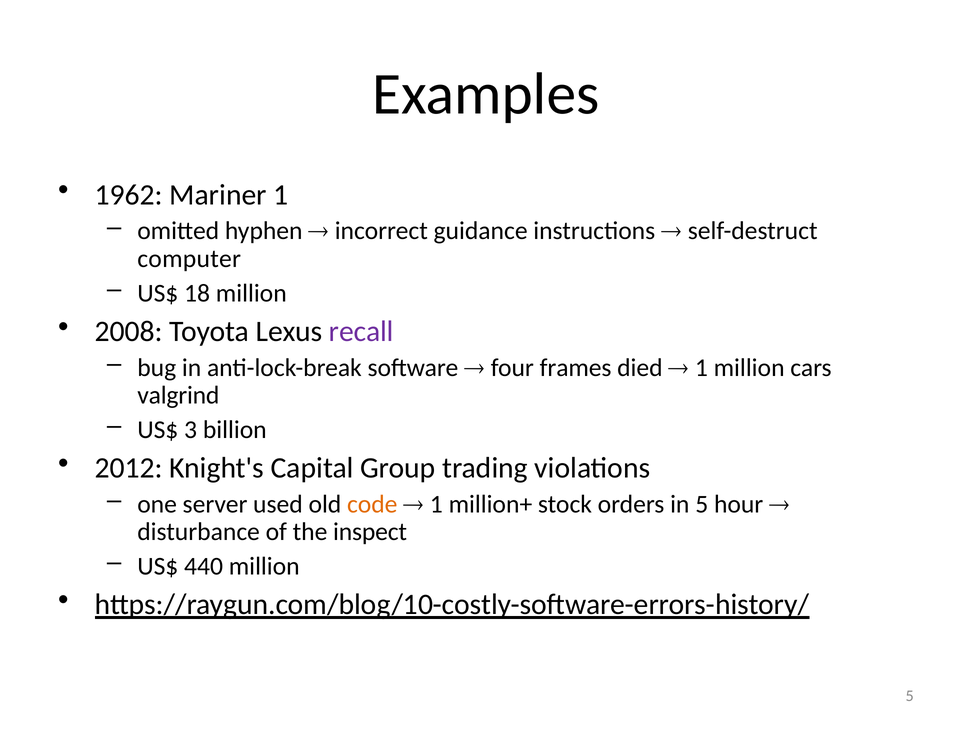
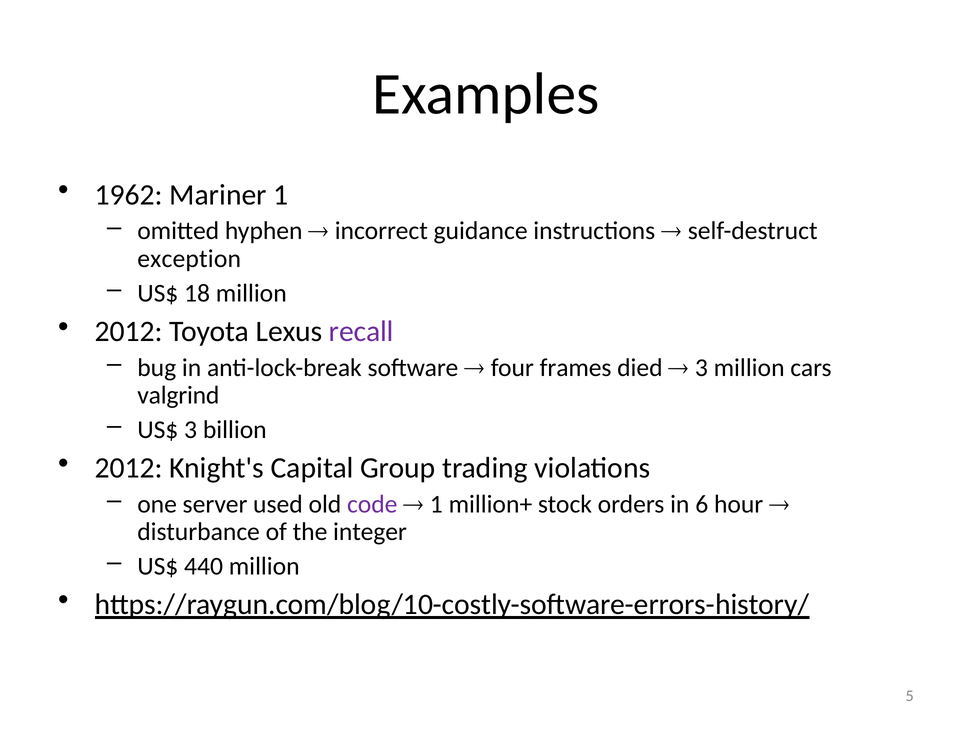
computer: computer -> exception
2008 at (129, 331): 2008 -> 2012
1 at (701, 368): 1 -> 3
code colour: orange -> purple
in 5: 5 -> 6
inspect: inspect -> integer
